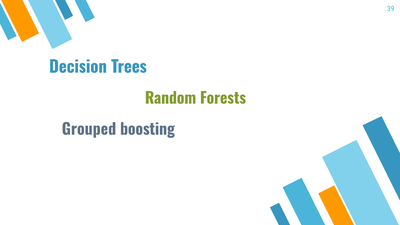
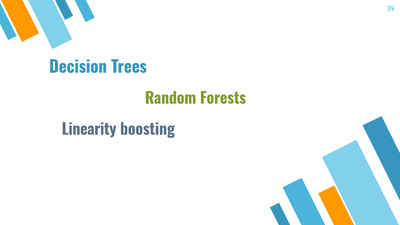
Grouped: Grouped -> Linearity
